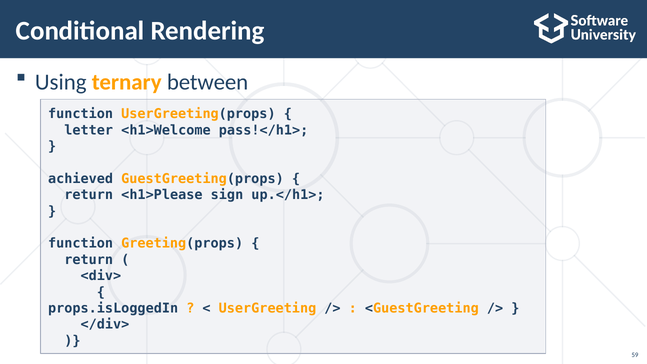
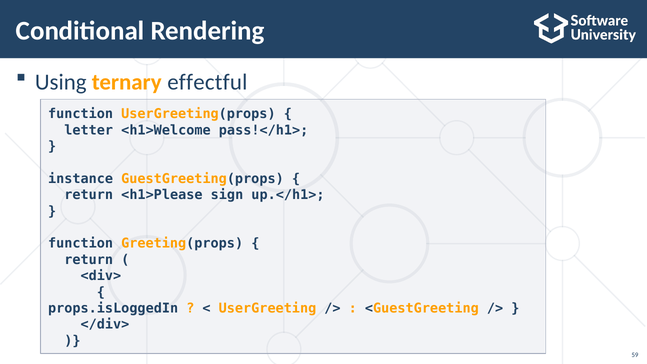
between: between -> effectful
achieved: achieved -> instance
